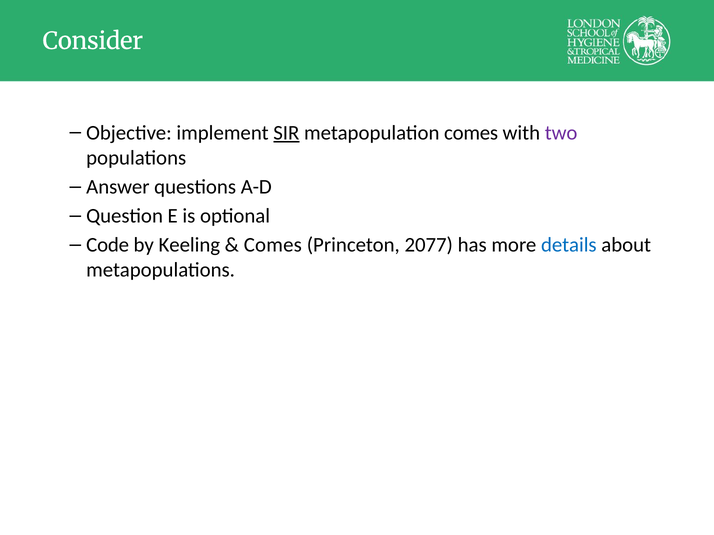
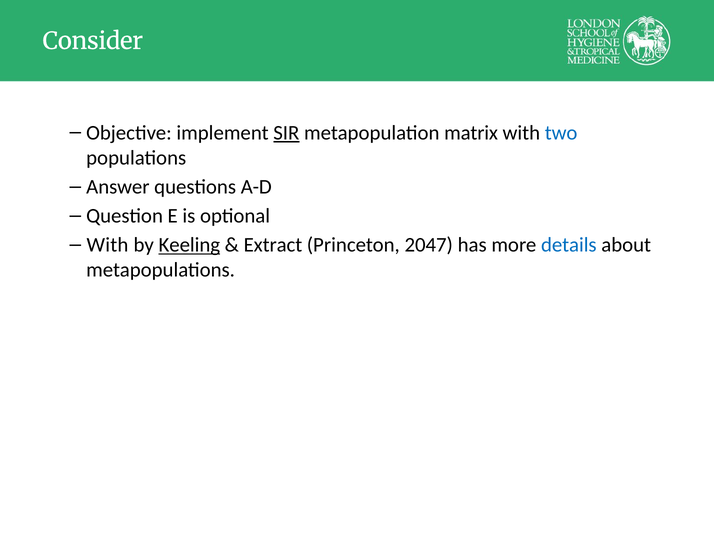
metapopulation comes: comes -> matrix
two colour: purple -> blue
Code at (108, 245): Code -> With
Keeling underline: none -> present
Comes at (273, 245): Comes -> Extract
2077: 2077 -> 2047
